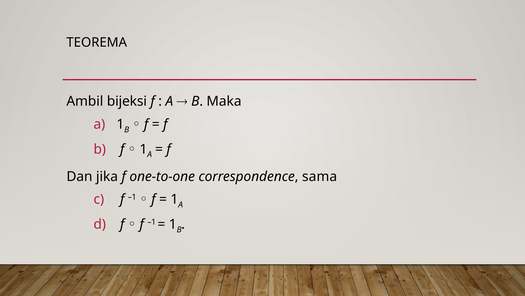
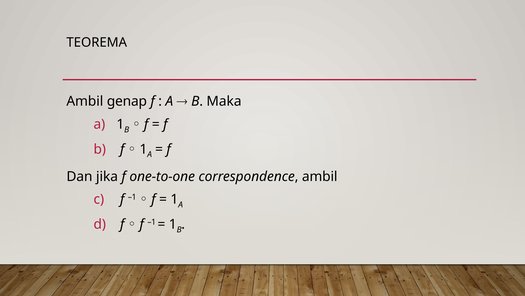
bijeksi: bijeksi -> genap
correspondence sama: sama -> ambil
